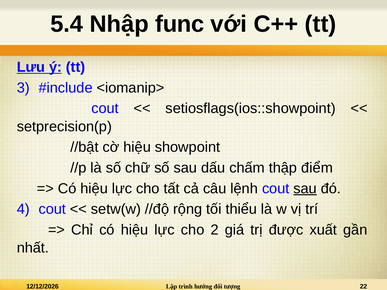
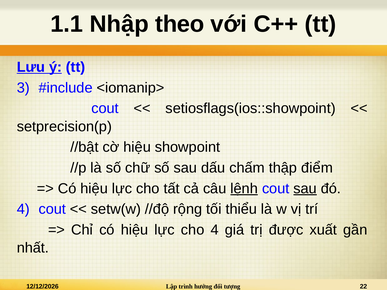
5.4: 5.4 -> 1.1
func: func -> theo
lệnh underline: none -> present
cho 2: 2 -> 4
